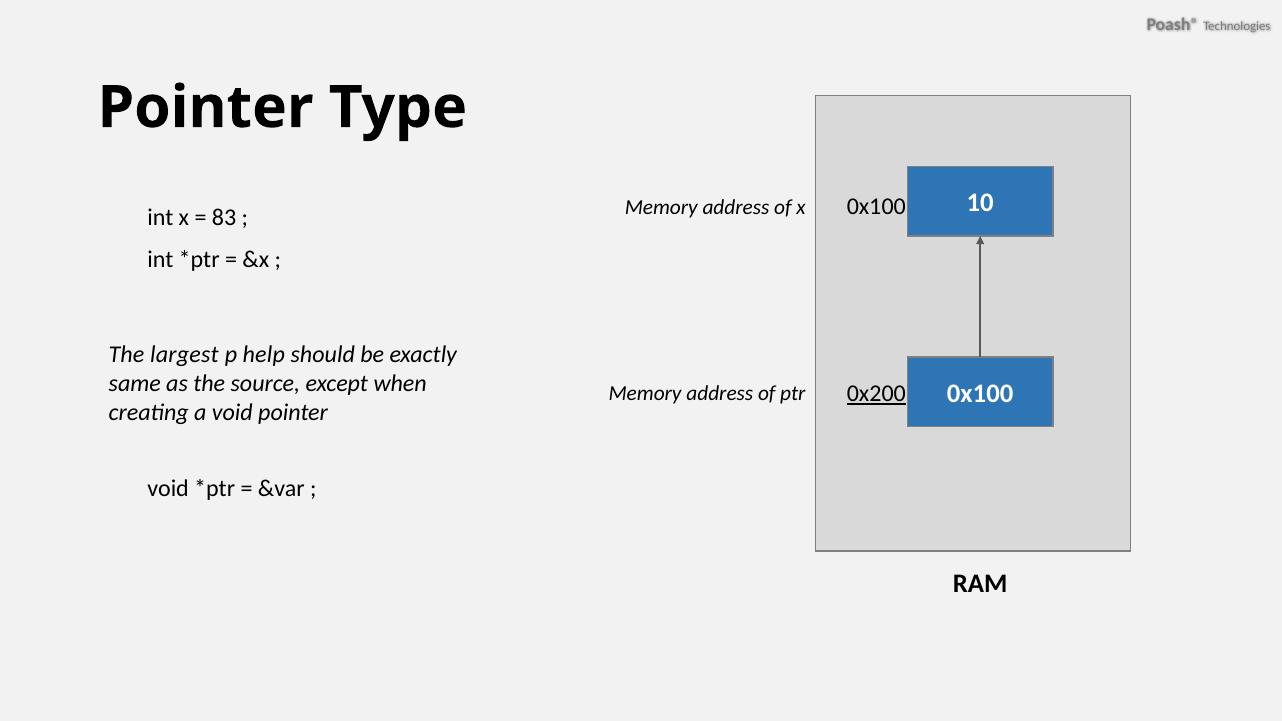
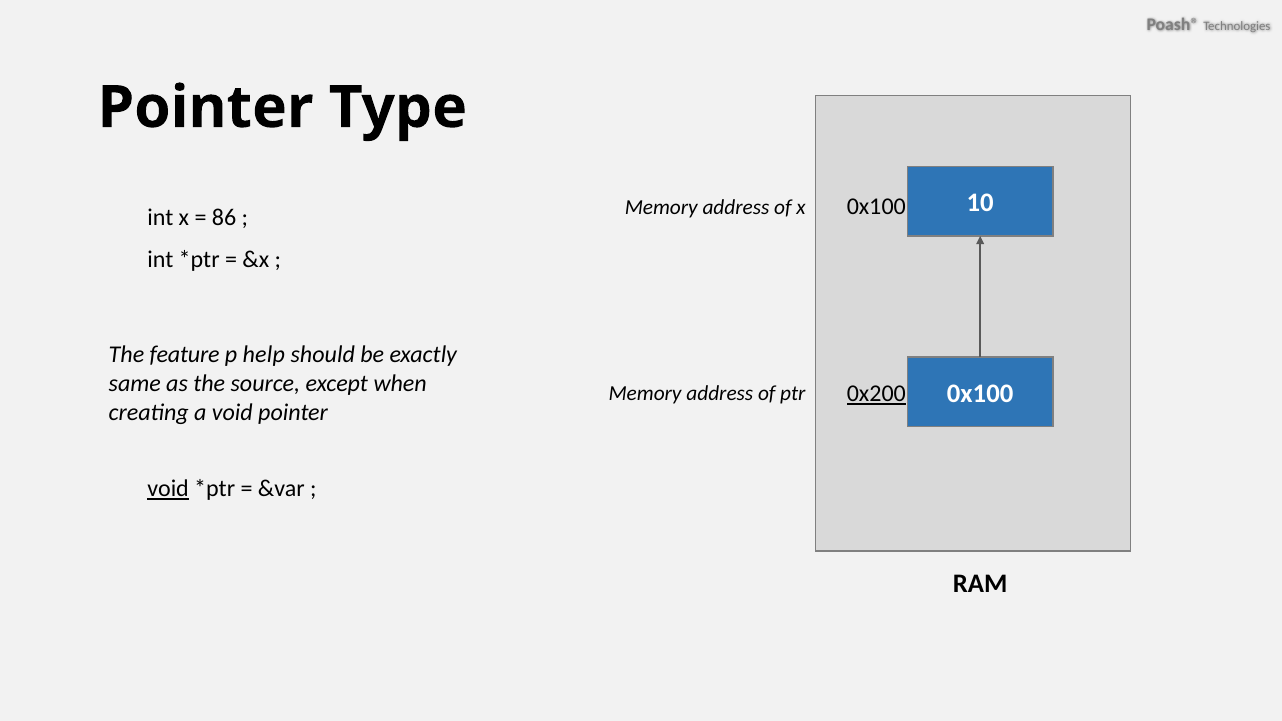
83: 83 -> 86
largest: largest -> feature
void at (168, 489) underline: none -> present
